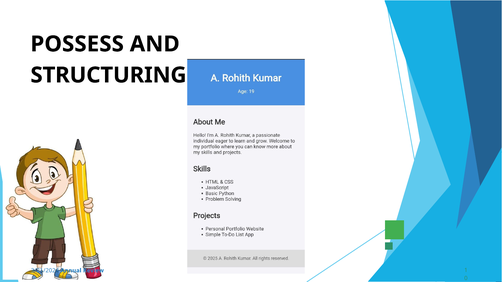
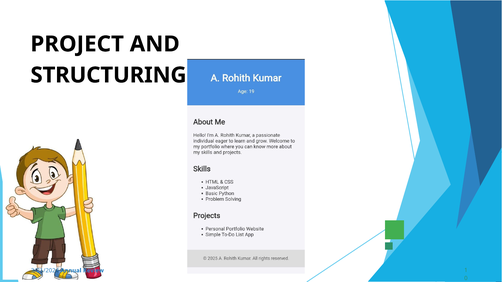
POSSESS: POSSESS -> PROJECT
